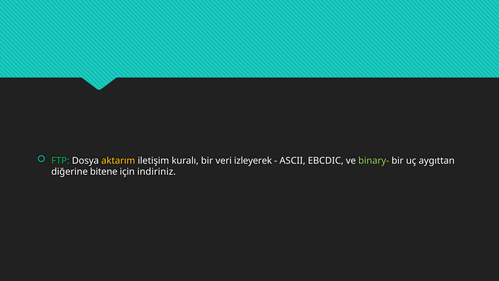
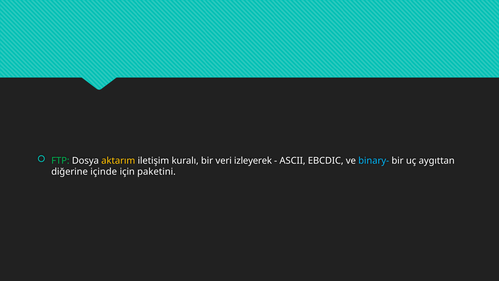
binary- colour: light green -> light blue
bitene: bitene -> içinde
indiriniz: indiriniz -> paketini
